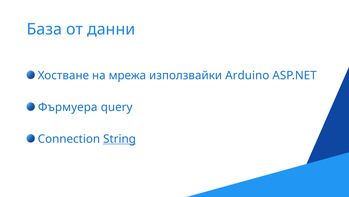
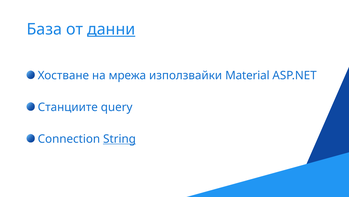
данни underline: none -> present
Arduino: Arduino -> Material
Фърмуера: Фърмуера -> Станциите
